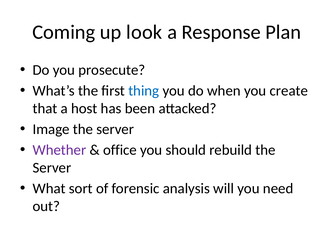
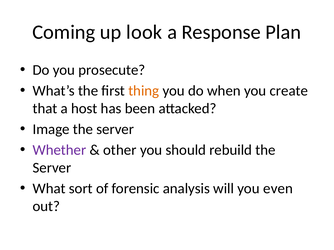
thing colour: blue -> orange
office: office -> other
need: need -> even
